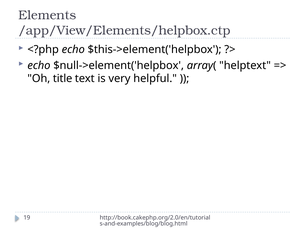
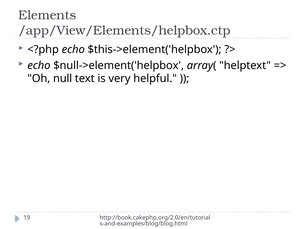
title: title -> null
